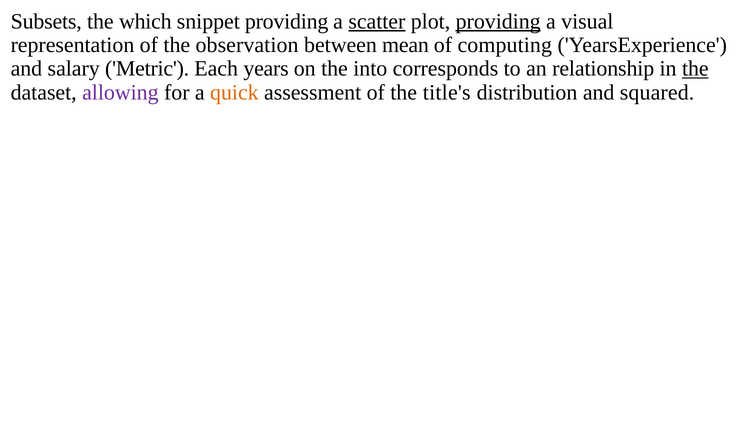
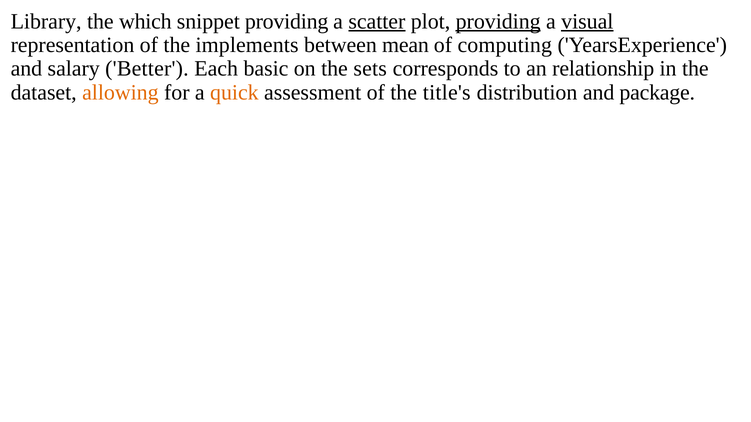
Subsets: Subsets -> Library
visual underline: none -> present
observation: observation -> implements
Metric: Metric -> Better
years: years -> basic
into: into -> sets
the at (695, 69) underline: present -> none
allowing colour: purple -> orange
squared: squared -> package
